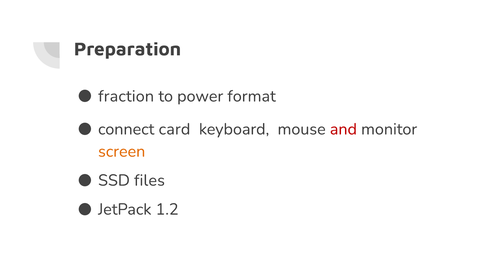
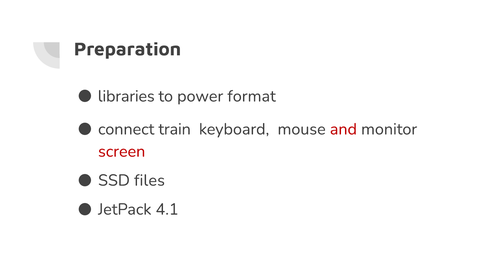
fraction: fraction -> libraries
card: card -> train
screen colour: orange -> red
1.2: 1.2 -> 4.1
